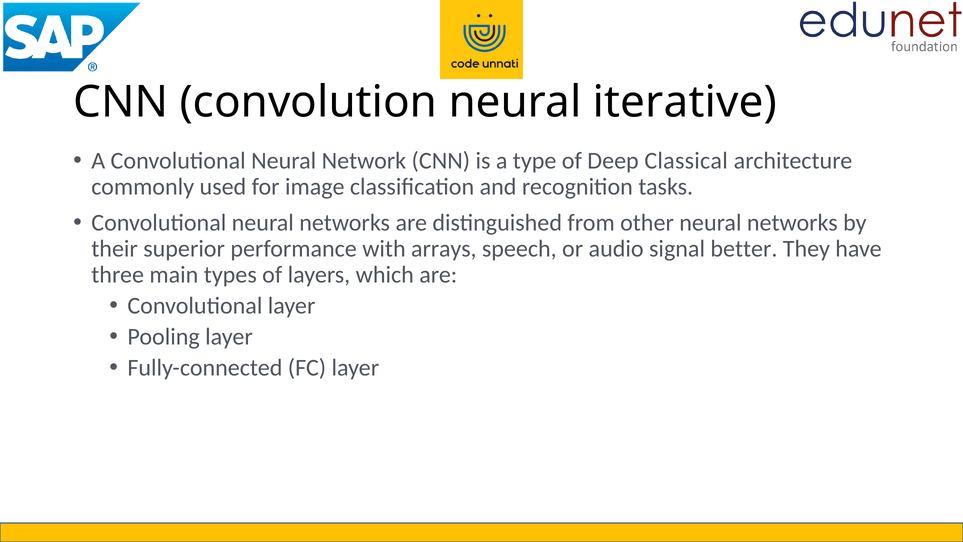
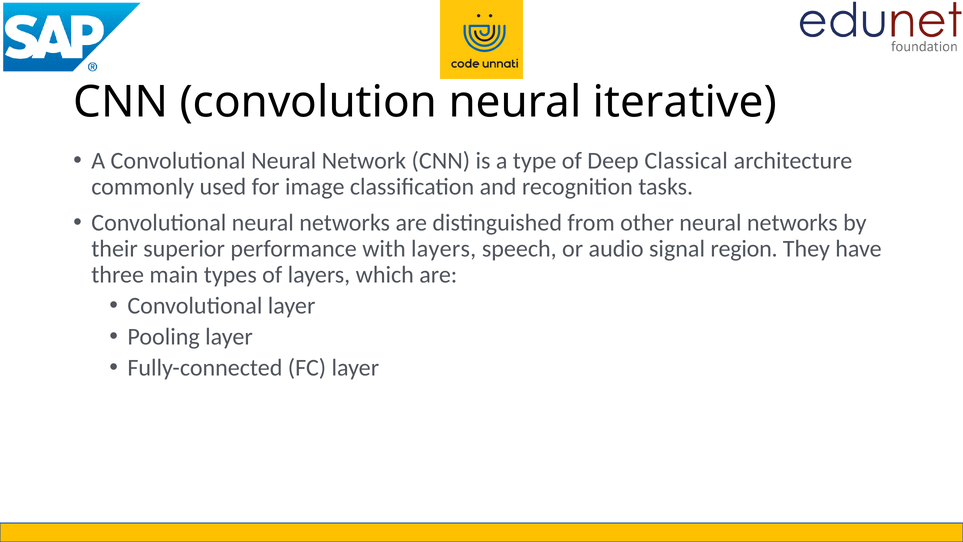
with arrays: arrays -> layers
better: better -> region
